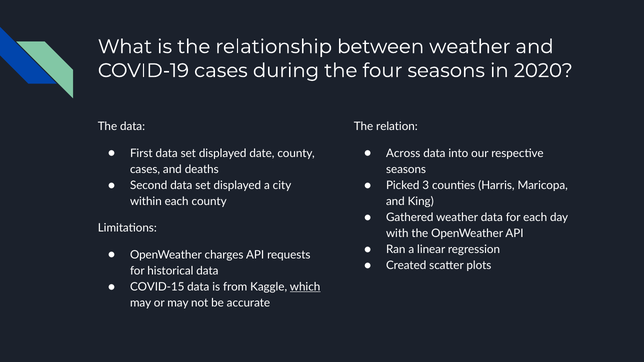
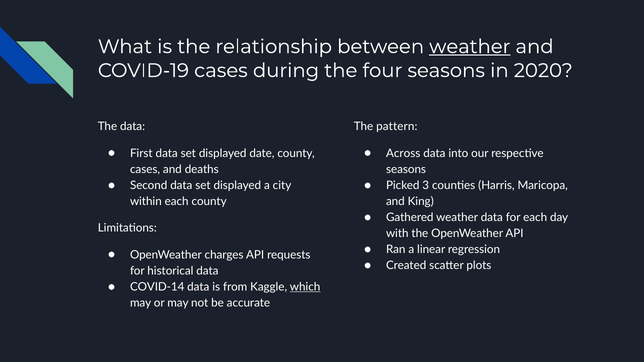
weather at (470, 47) underline: none -> present
relation: relation -> pattern
COVID-15: COVID-15 -> COVID-14
